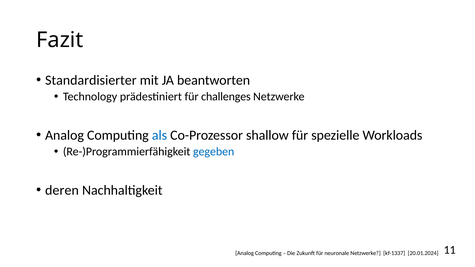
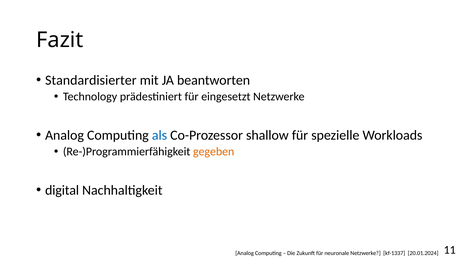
challenges: challenges -> eingesetzt
gegeben colour: blue -> orange
deren: deren -> digital
